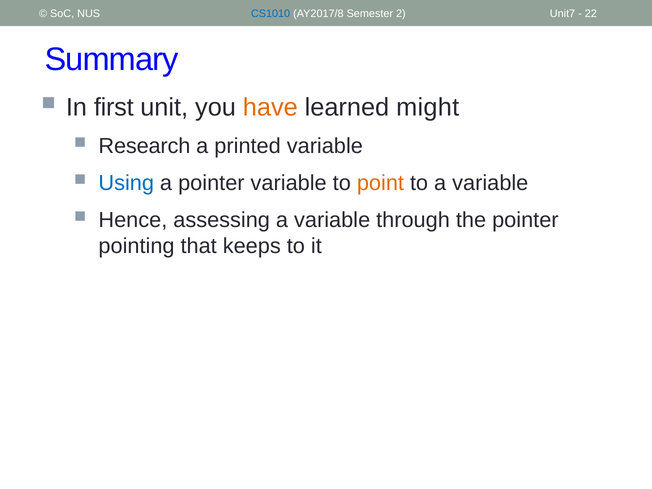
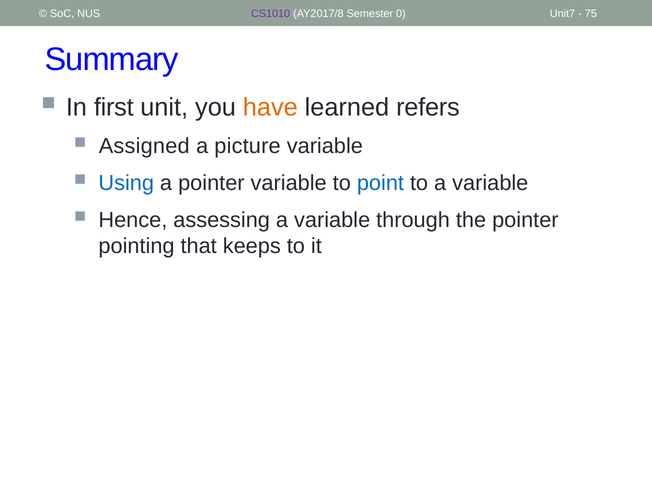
CS1010 colour: blue -> purple
2: 2 -> 0
22: 22 -> 75
might: might -> refers
Research: Research -> Assigned
printed: printed -> picture
point colour: orange -> blue
